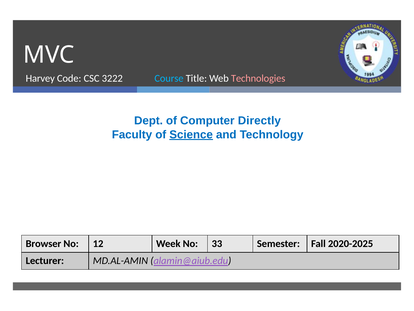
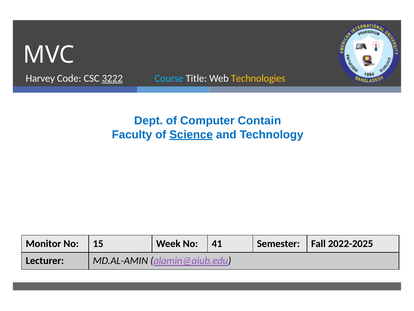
Technologies colour: pink -> yellow
3222 underline: none -> present
Directly: Directly -> Contain
Browser: Browser -> Monitor
12: 12 -> 15
33: 33 -> 41
2020-2025: 2020-2025 -> 2022-2025
